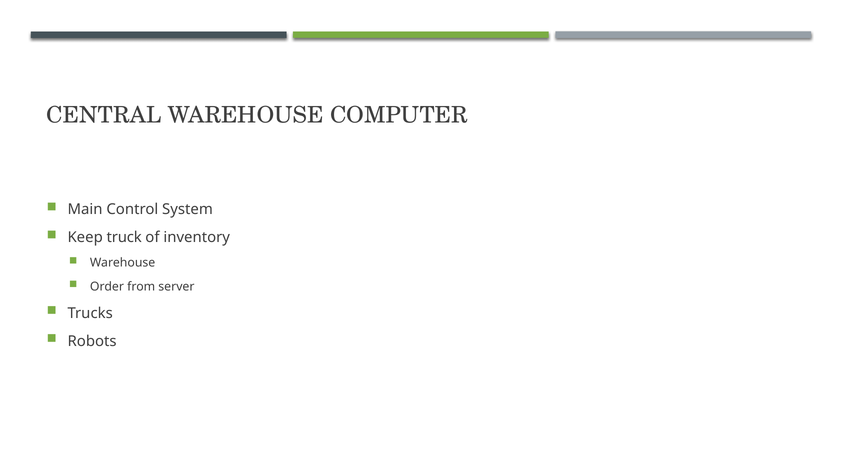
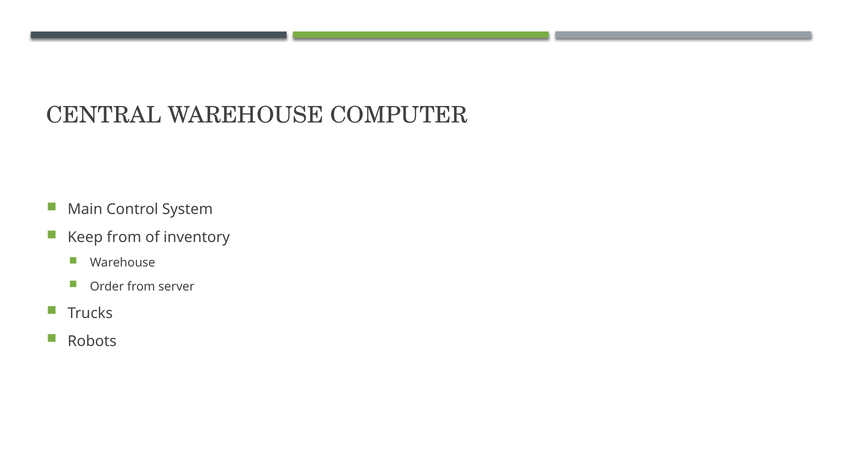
Keep truck: truck -> from
